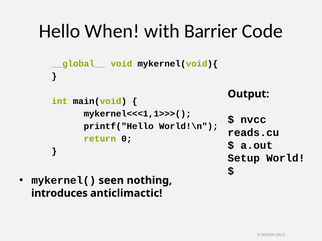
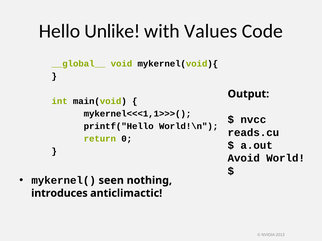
When: When -> Unlike
Barrier: Barrier -> Values
Setup: Setup -> Avoid
